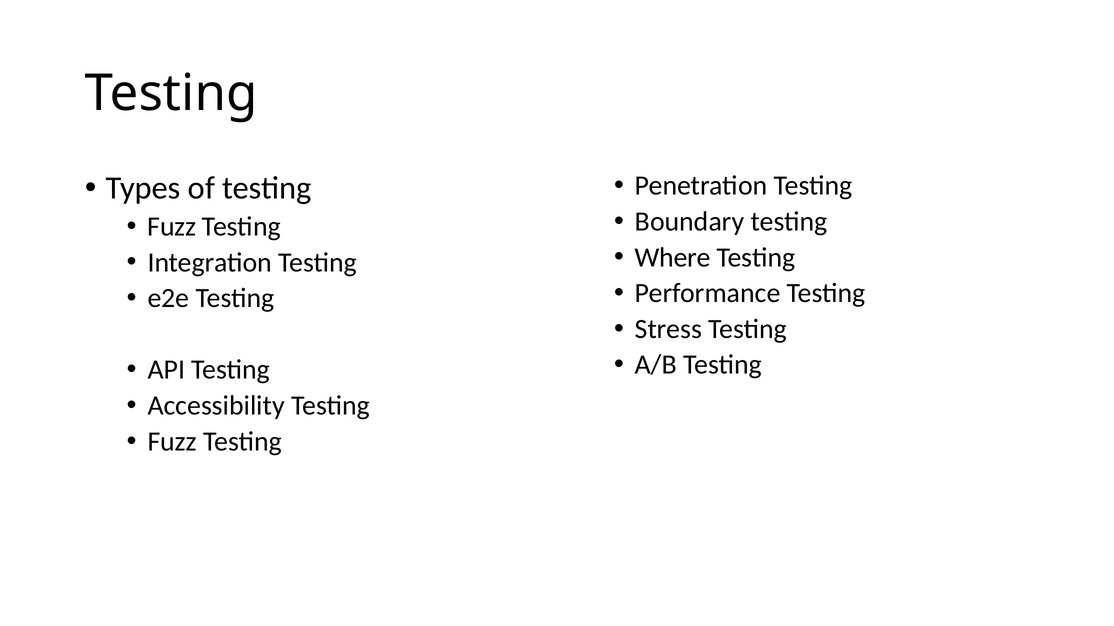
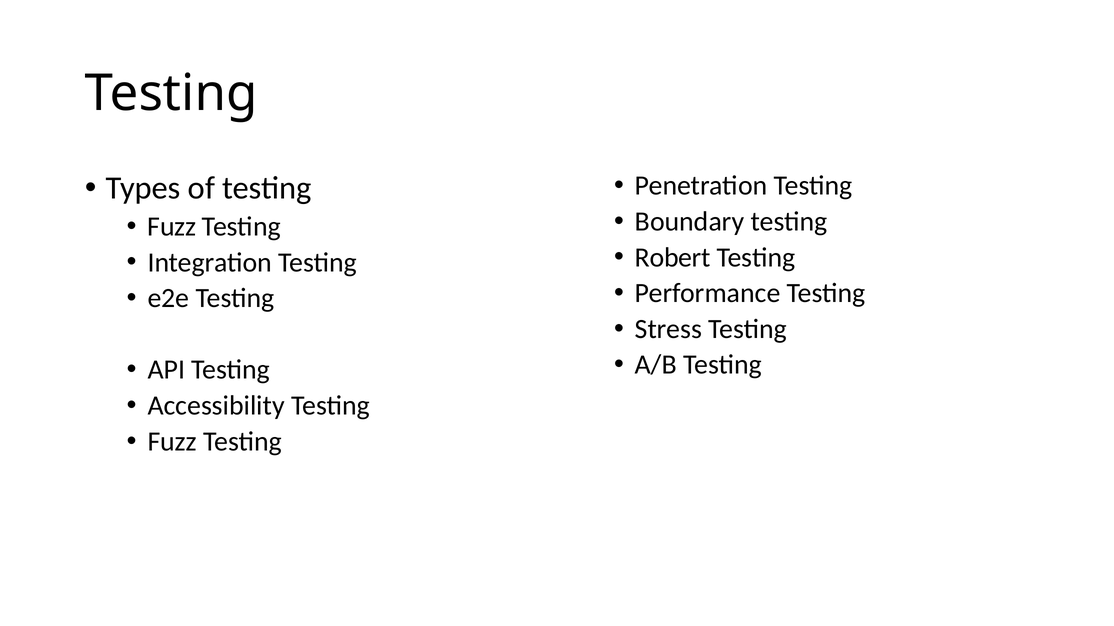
Where: Where -> Robert
